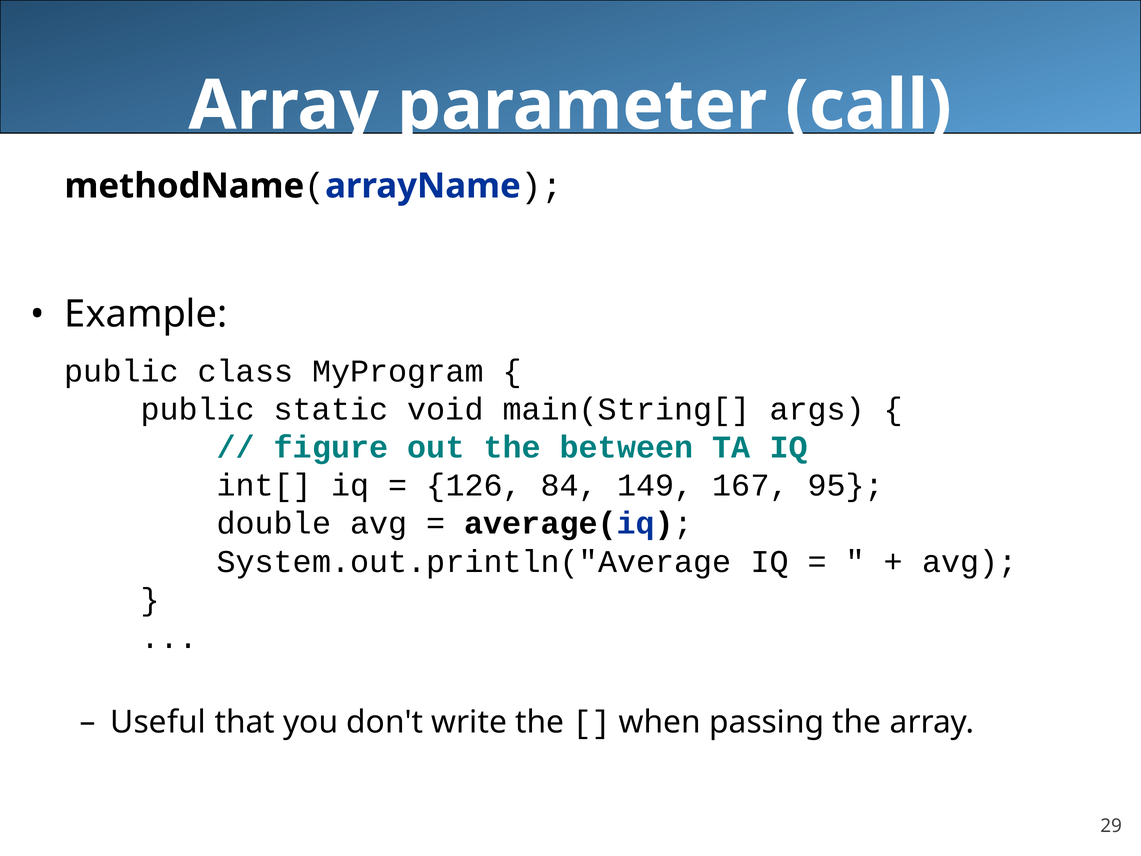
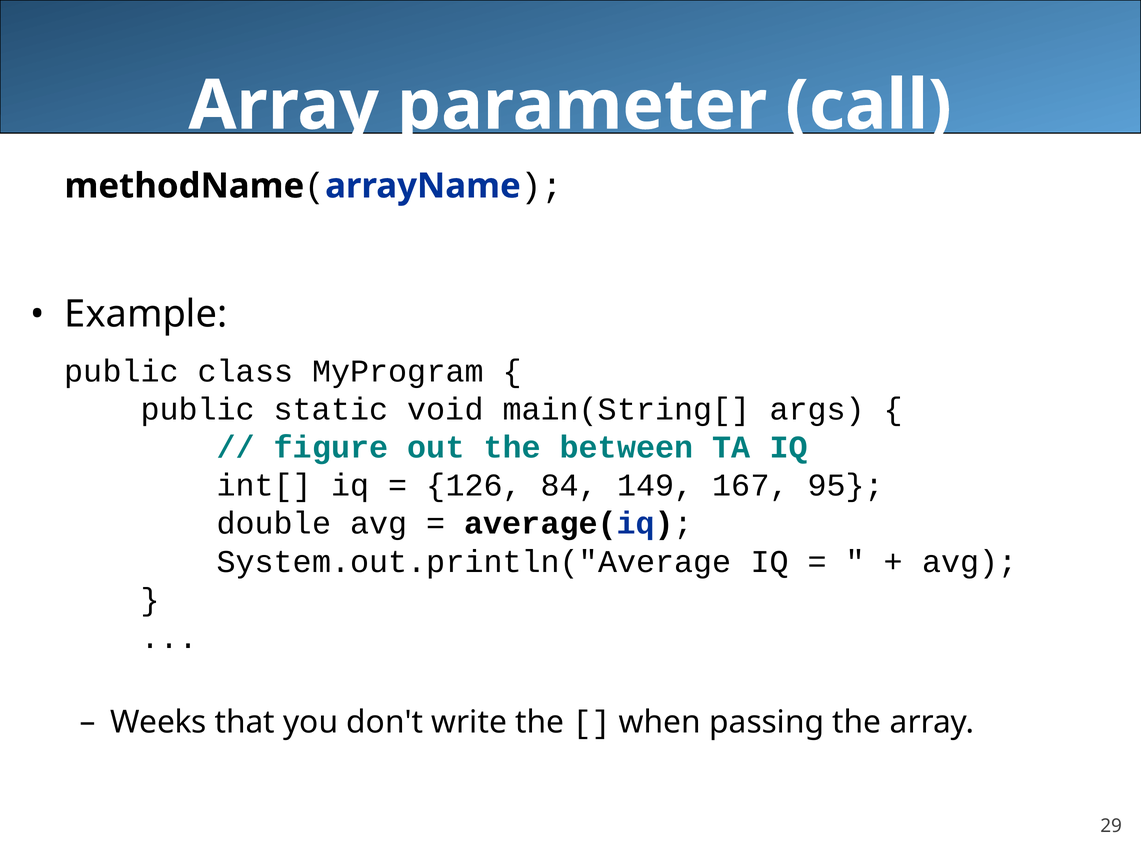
Useful: Useful -> Weeks
